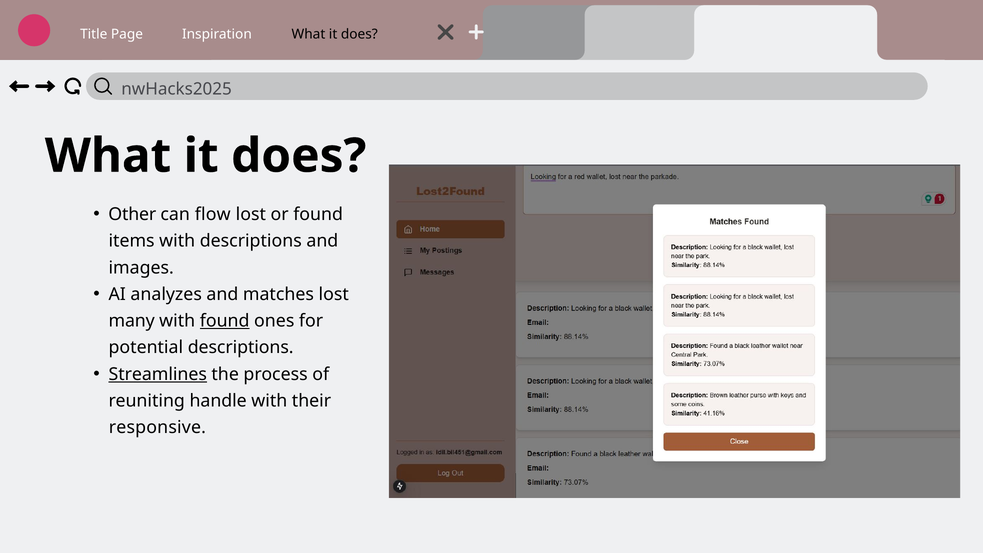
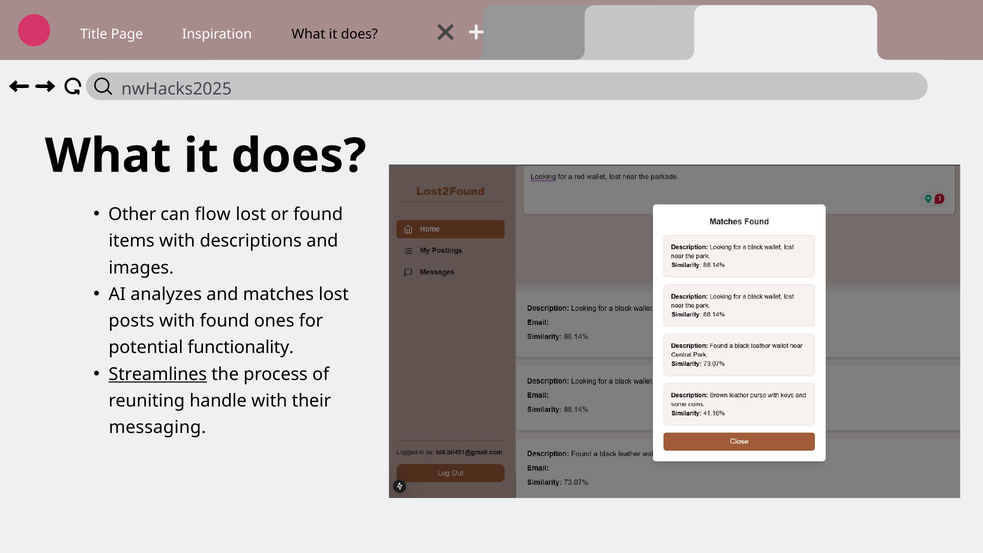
many: many -> posts
found at (225, 321) underline: present -> none
potential descriptions: descriptions -> functionality
responsive: responsive -> messaging
